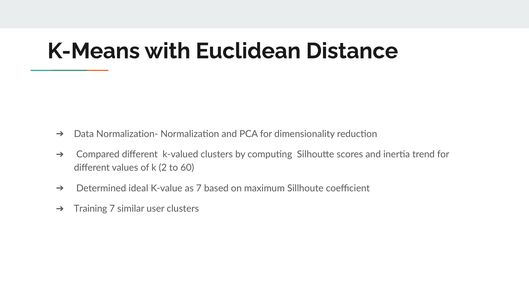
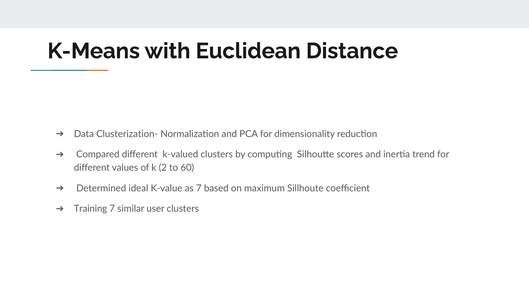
Normalization-: Normalization- -> Clusterization-
